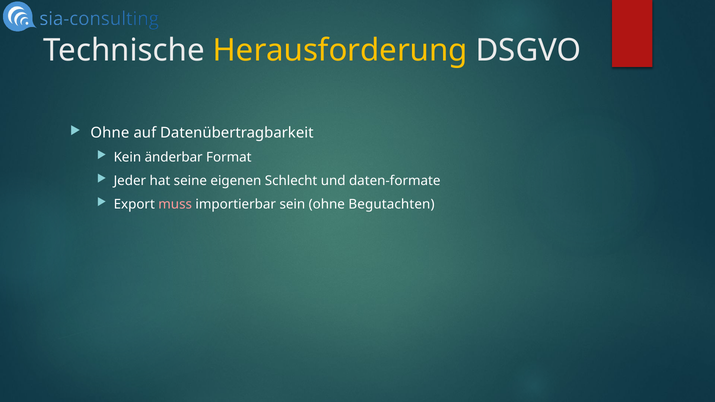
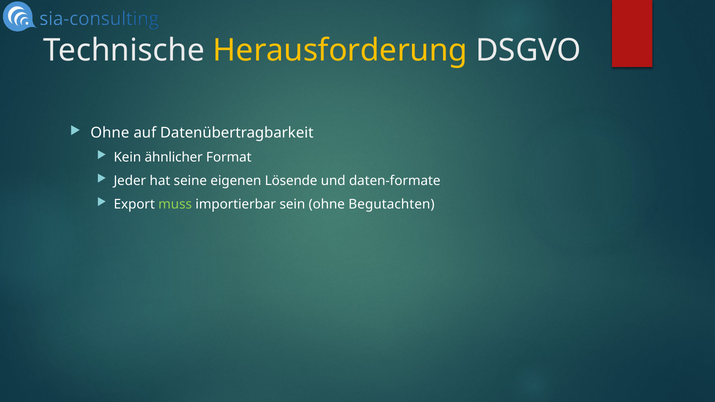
änderbar: änderbar -> ähnlicher
Schlecht: Schlecht -> Lösende
muss colour: pink -> light green
